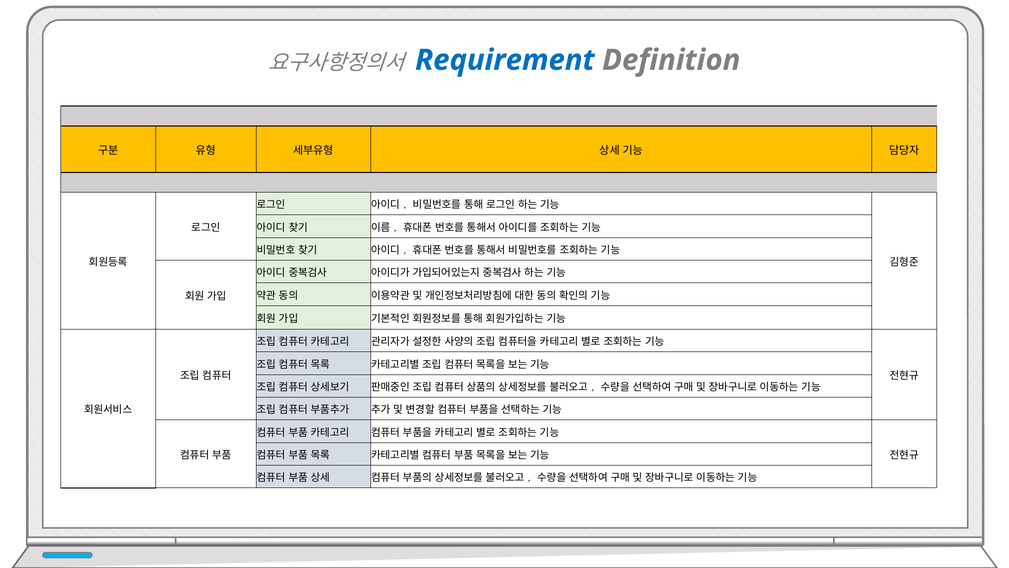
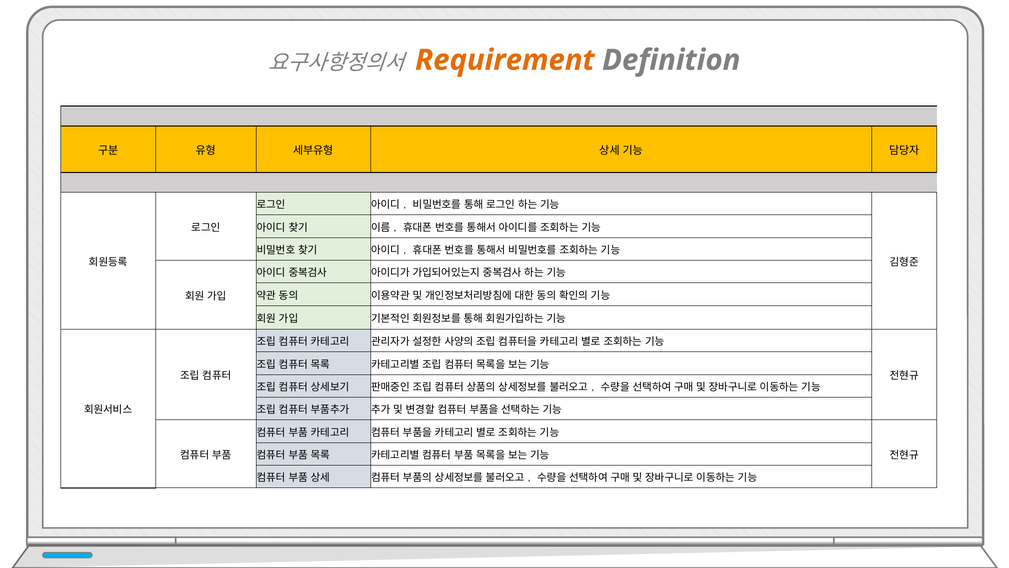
Requirement colour: blue -> orange
